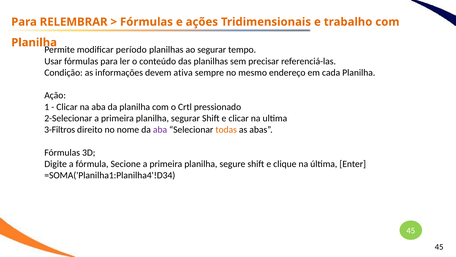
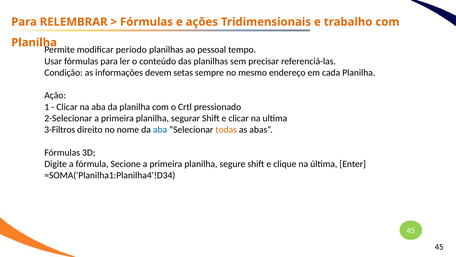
ao segurar: segurar -> pessoal
ativa: ativa -> setas
aba at (160, 130) colour: purple -> blue
